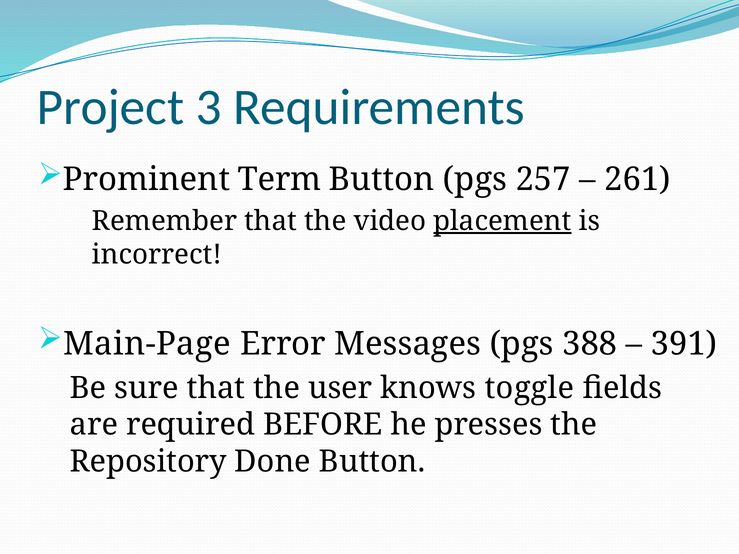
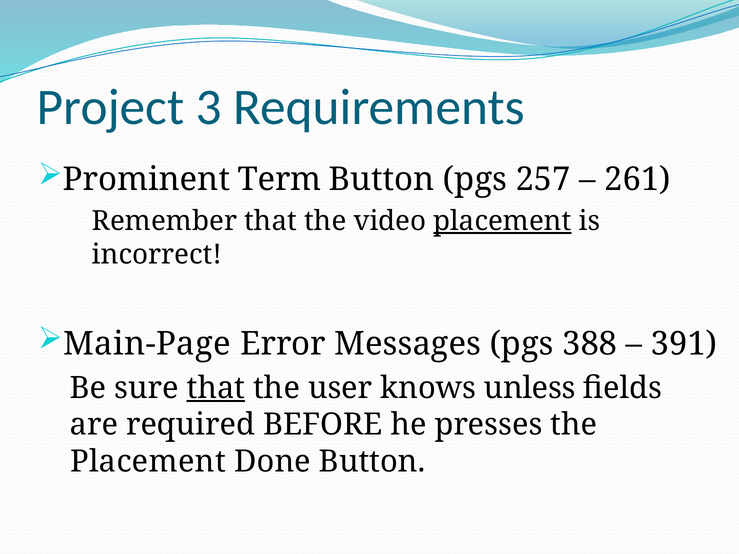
that at (216, 388) underline: none -> present
toggle: toggle -> unless
Repository at (148, 462): Repository -> Placement
